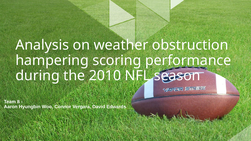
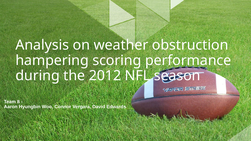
2010: 2010 -> 2012
